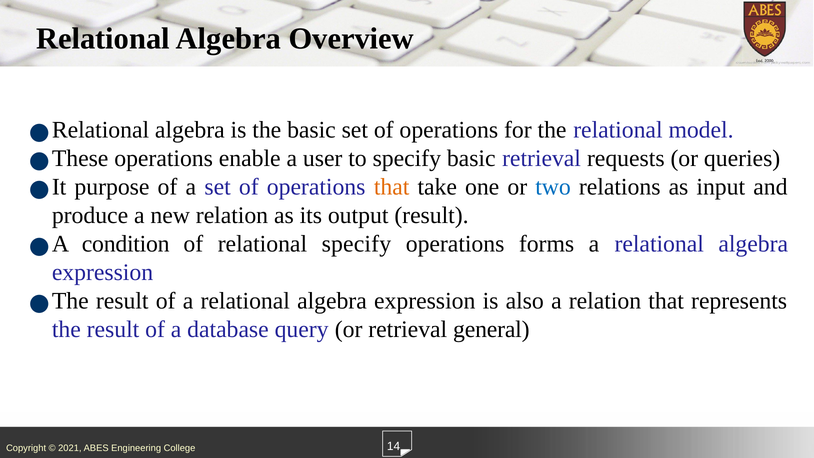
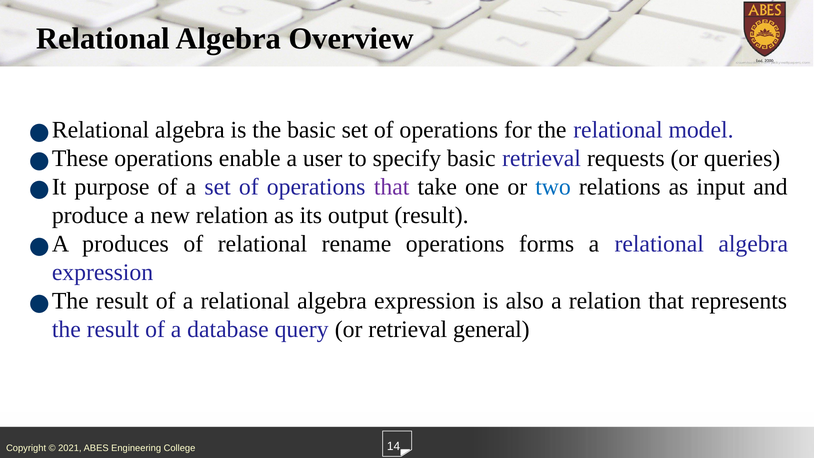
that at (392, 187) colour: orange -> purple
condition: condition -> produces
relational specify: specify -> rename
